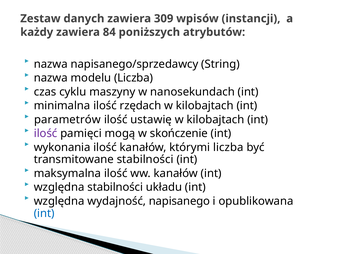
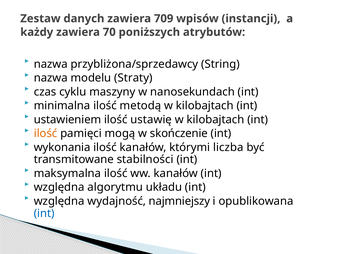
309: 309 -> 709
84: 84 -> 70
napisanego/sprzedawcy: napisanego/sprzedawcy -> przybliżona/sprzedawcy
modelu Liczba: Liczba -> Straty
rzędach: rzędach -> metodą
parametrów: parametrów -> ustawieniem
ilość at (46, 134) colour: purple -> orange
względna stabilności: stabilności -> algorytmu
napisanego: napisanego -> najmniejszy
